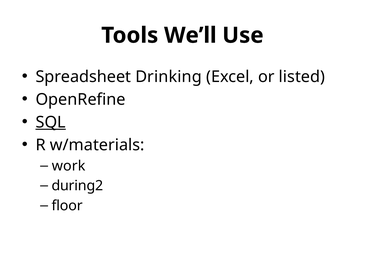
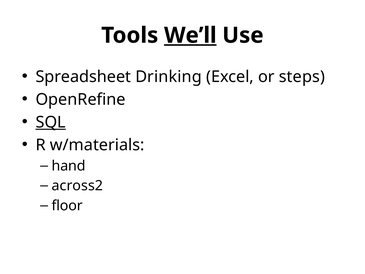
We’ll underline: none -> present
listed: listed -> steps
work: work -> hand
during2: during2 -> across2
